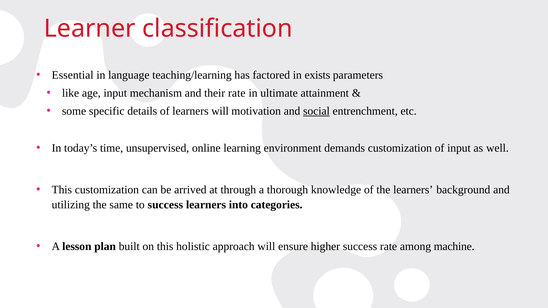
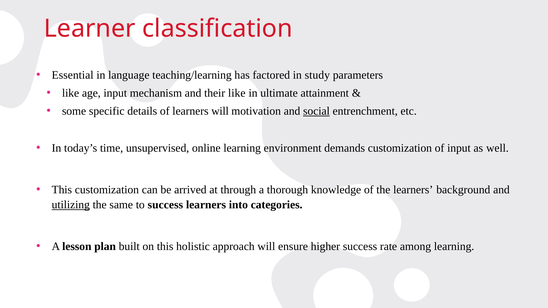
exists: exists -> study
their rate: rate -> like
utilizing underline: none -> present
among machine: machine -> learning
